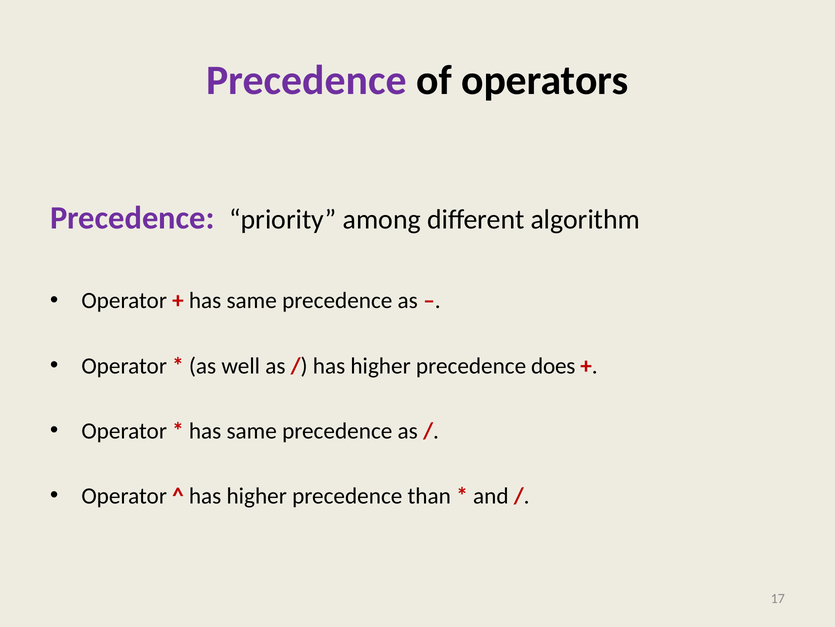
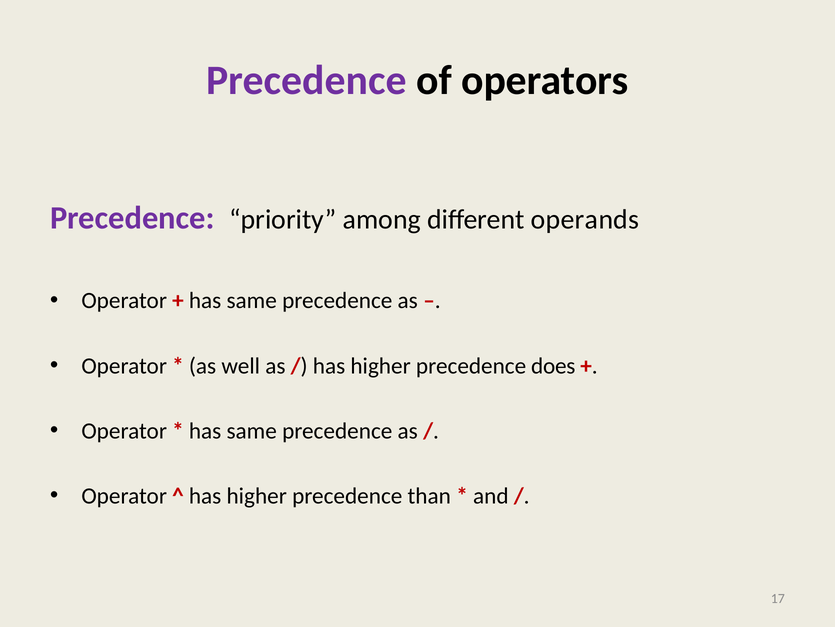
algorithm: algorithm -> operands
